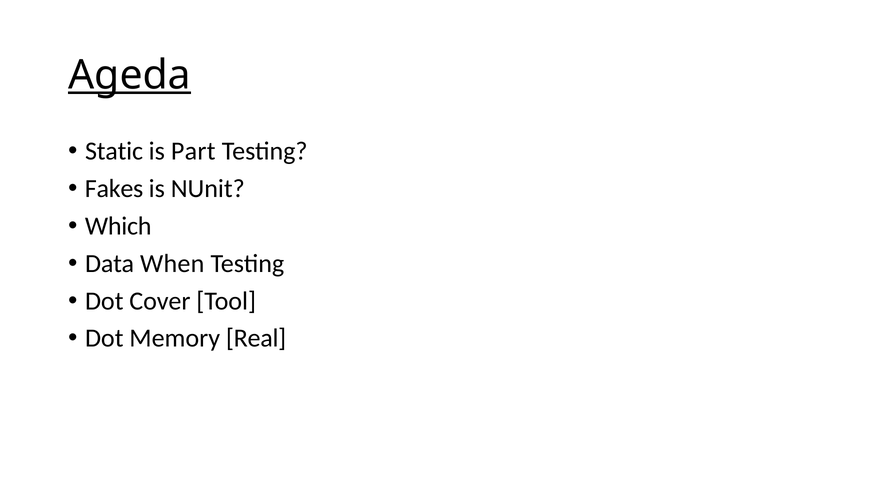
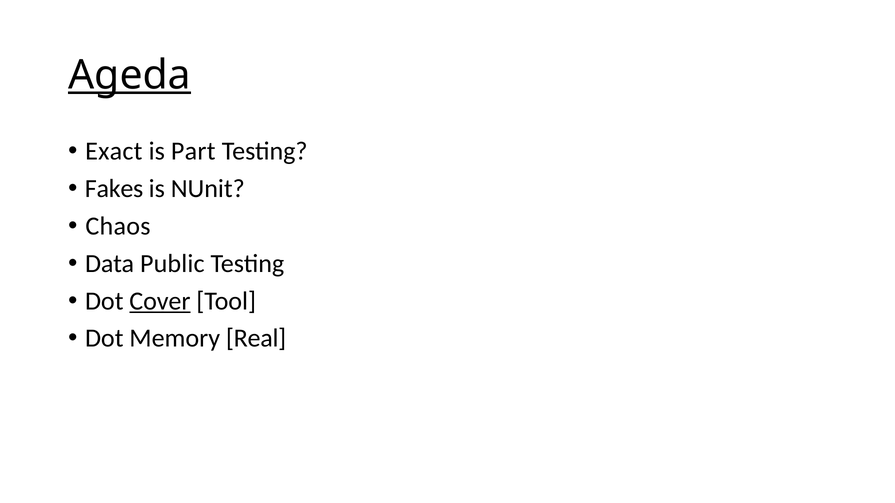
Static: Static -> Exact
Which: Which -> Chaos
When: When -> Public
Cover underline: none -> present
